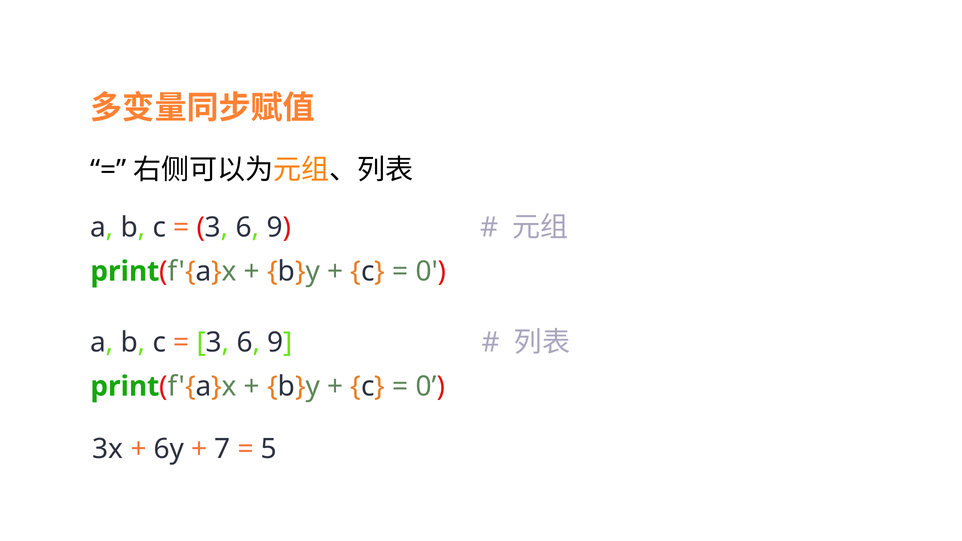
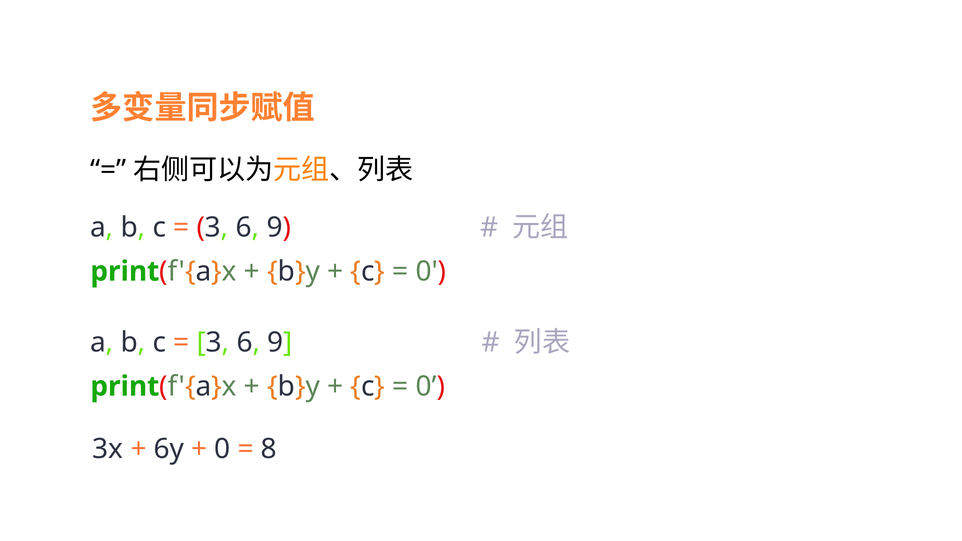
7 at (222, 449): 7 -> 0
5: 5 -> 8
